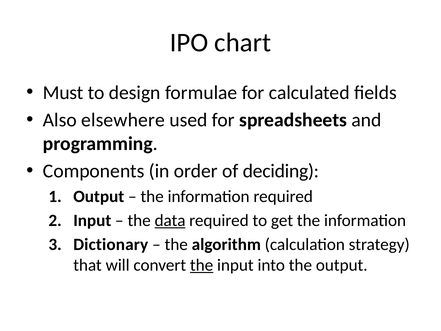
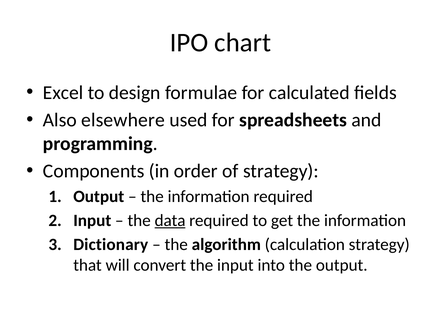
Must: Must -> Excel
of deciding: deciding -> strategy
the at (202, 265) underline: present -> none
